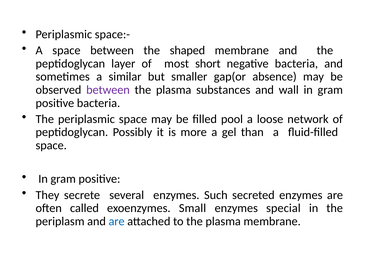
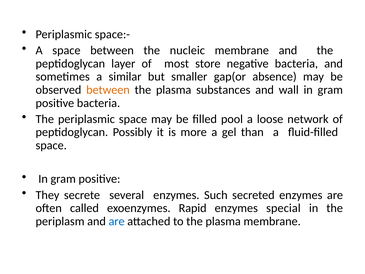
shaped: shaped -> nucleic
short: short -> store
between at (108, 90) colour: purple -> orange
Small: Small -> Rapid
